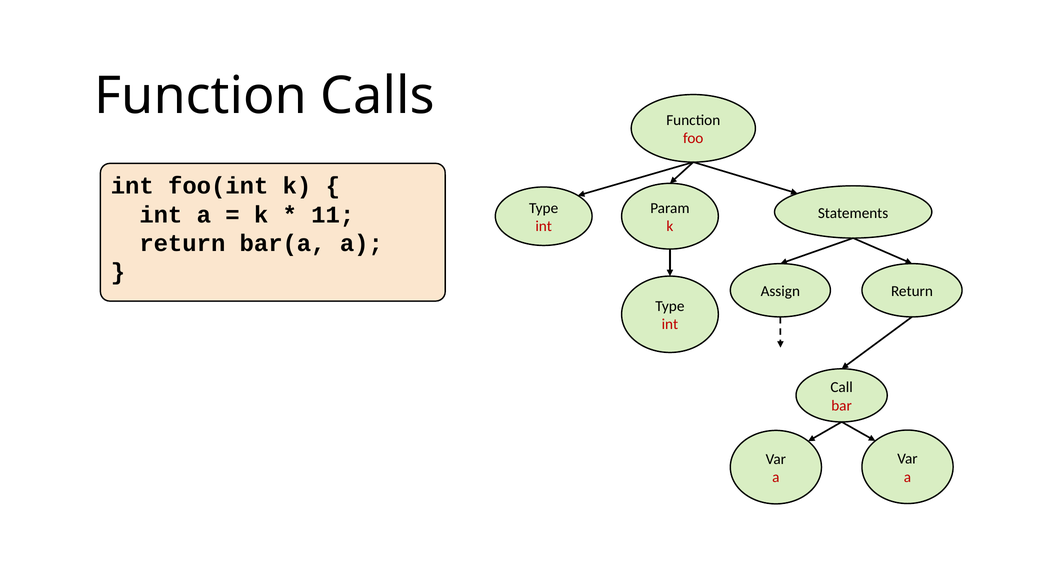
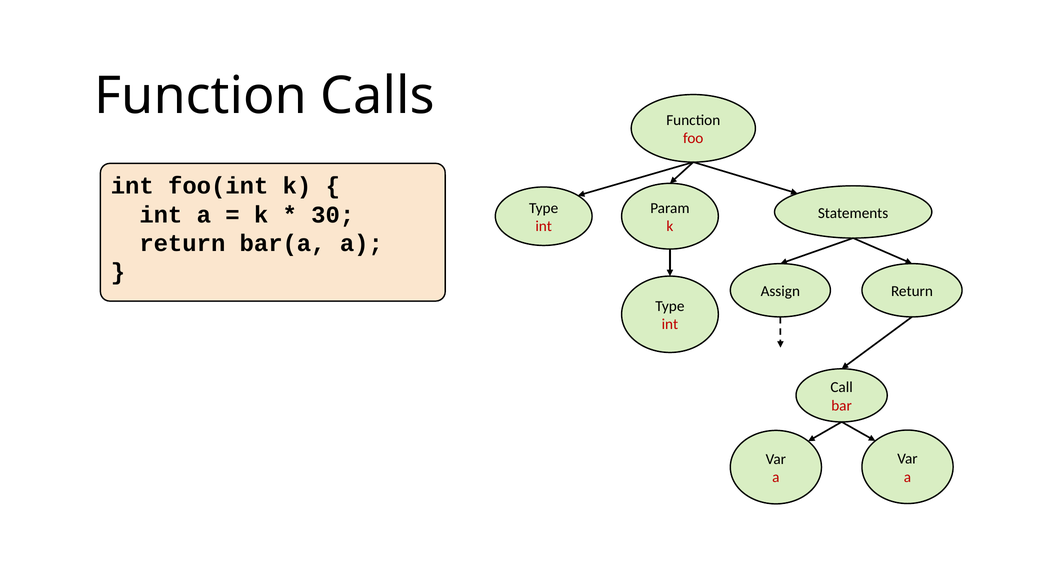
11: 11 -> 30
